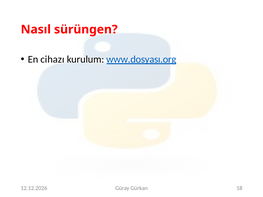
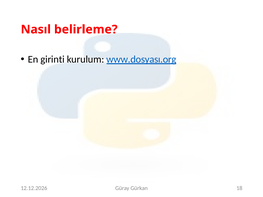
sürüngen: sürüngen -> belirleme
cihazı: cihazı -> girinti
